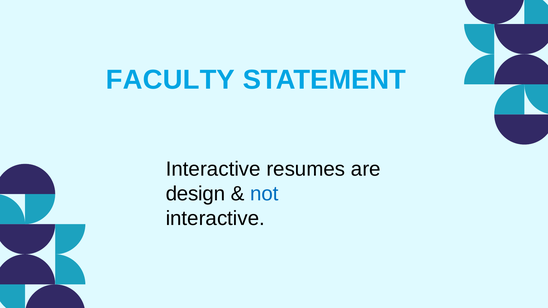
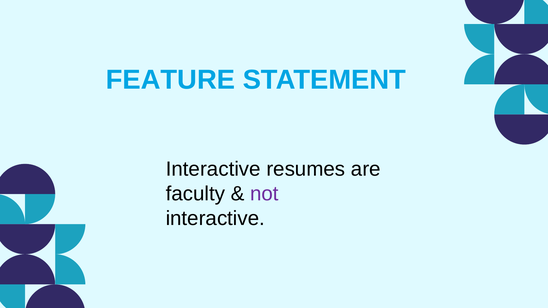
FACULTY: FACULTY -> FEATURE
design: design -> faculty
not colour: blue -> purple
